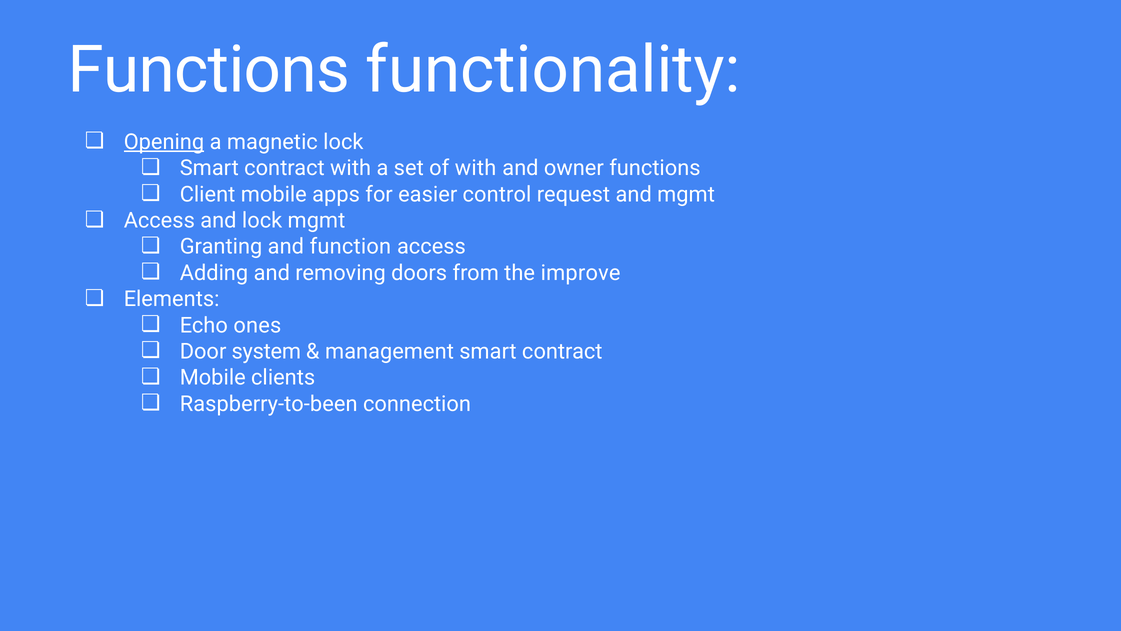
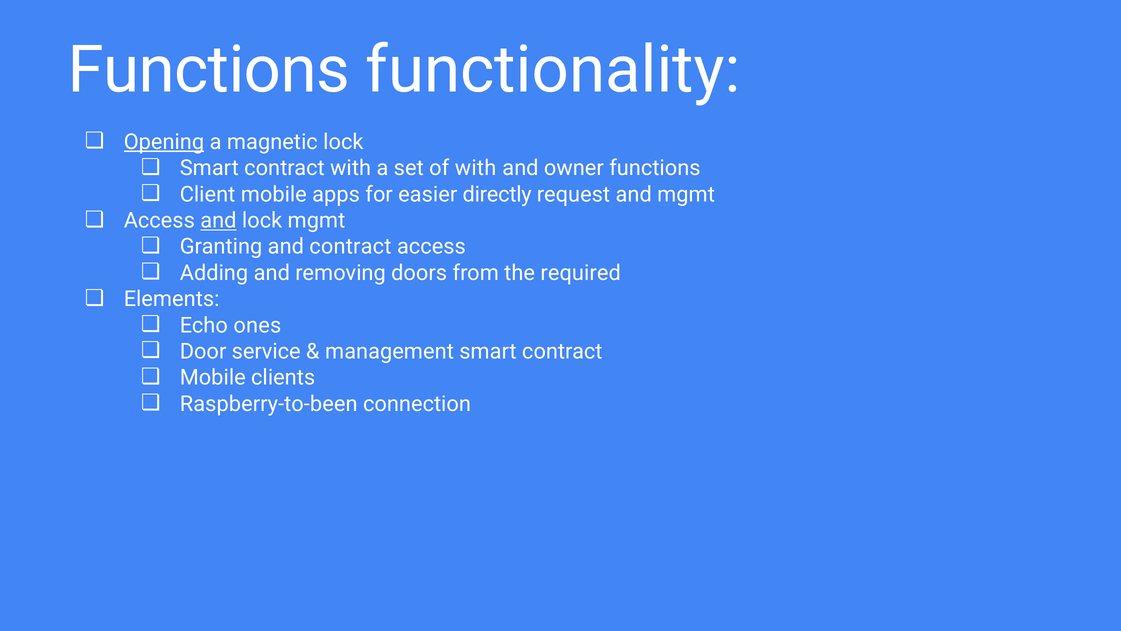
control: control -> directly
and at (218, 220) underline: none -> present
and function: function -> contract
improve: improve -> required
system: system -> service
